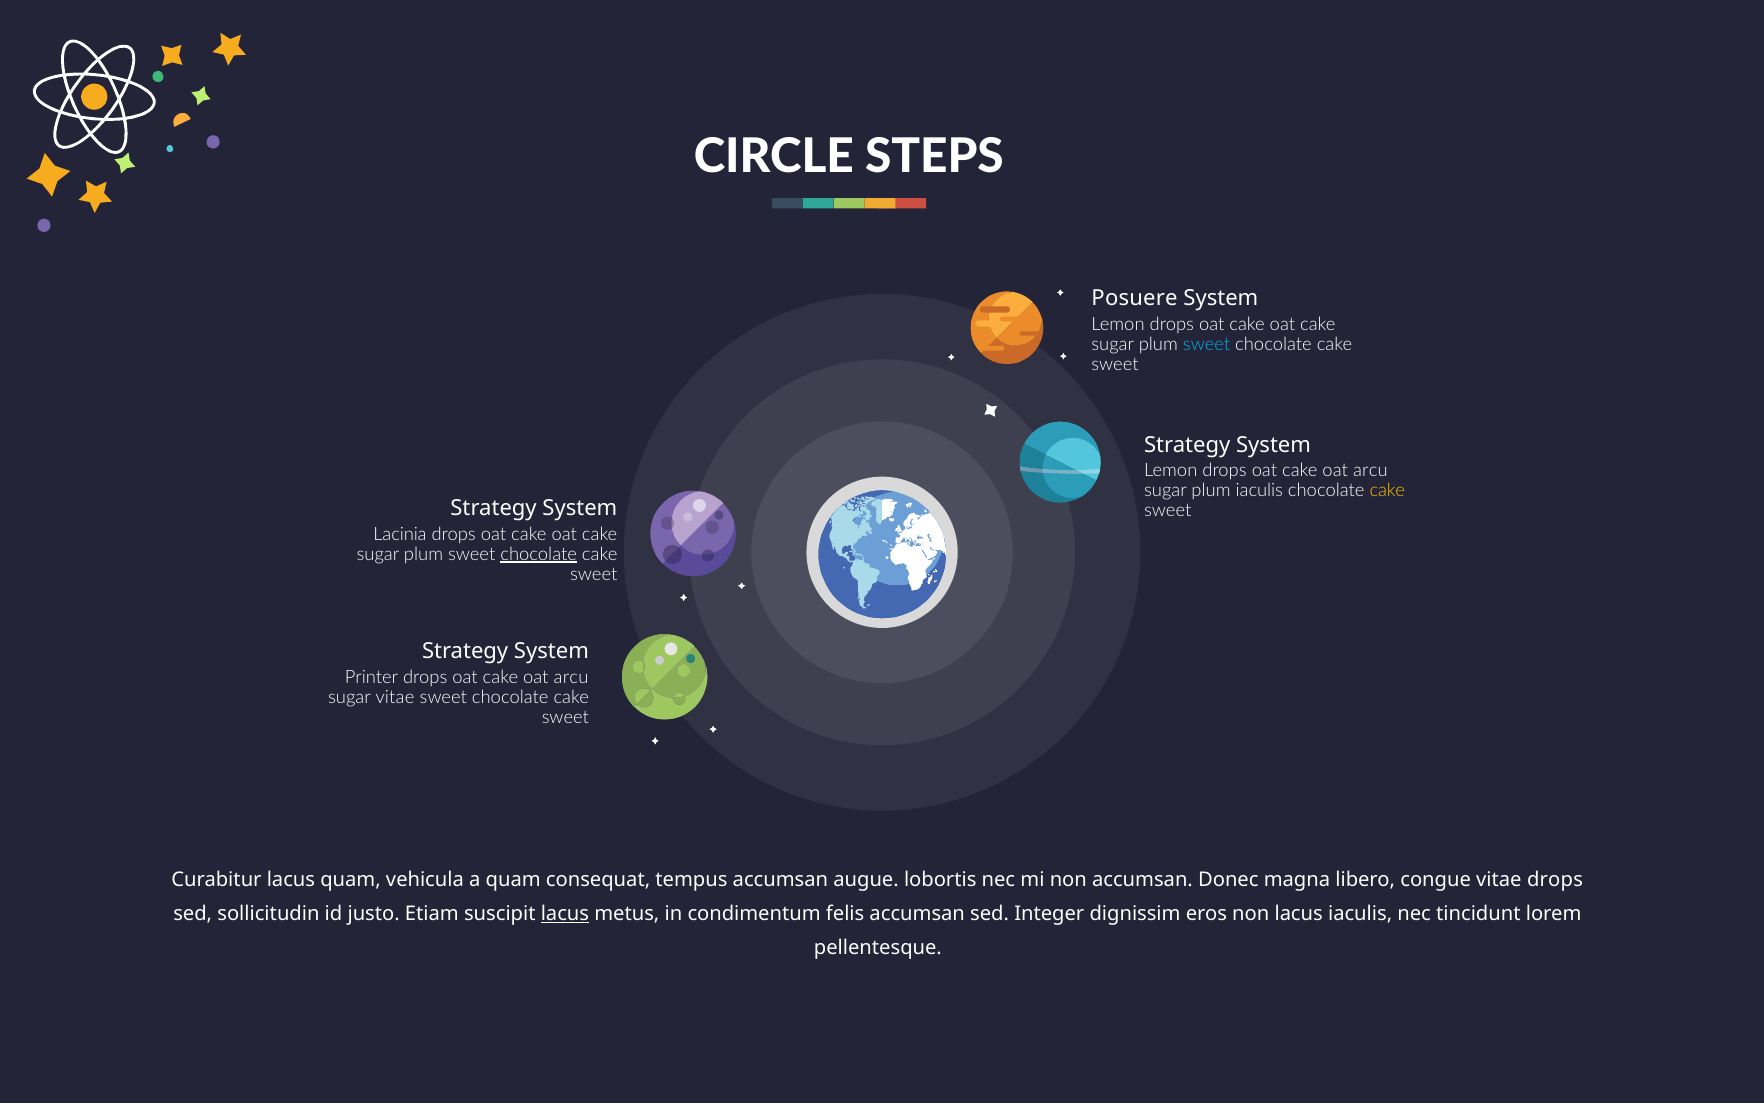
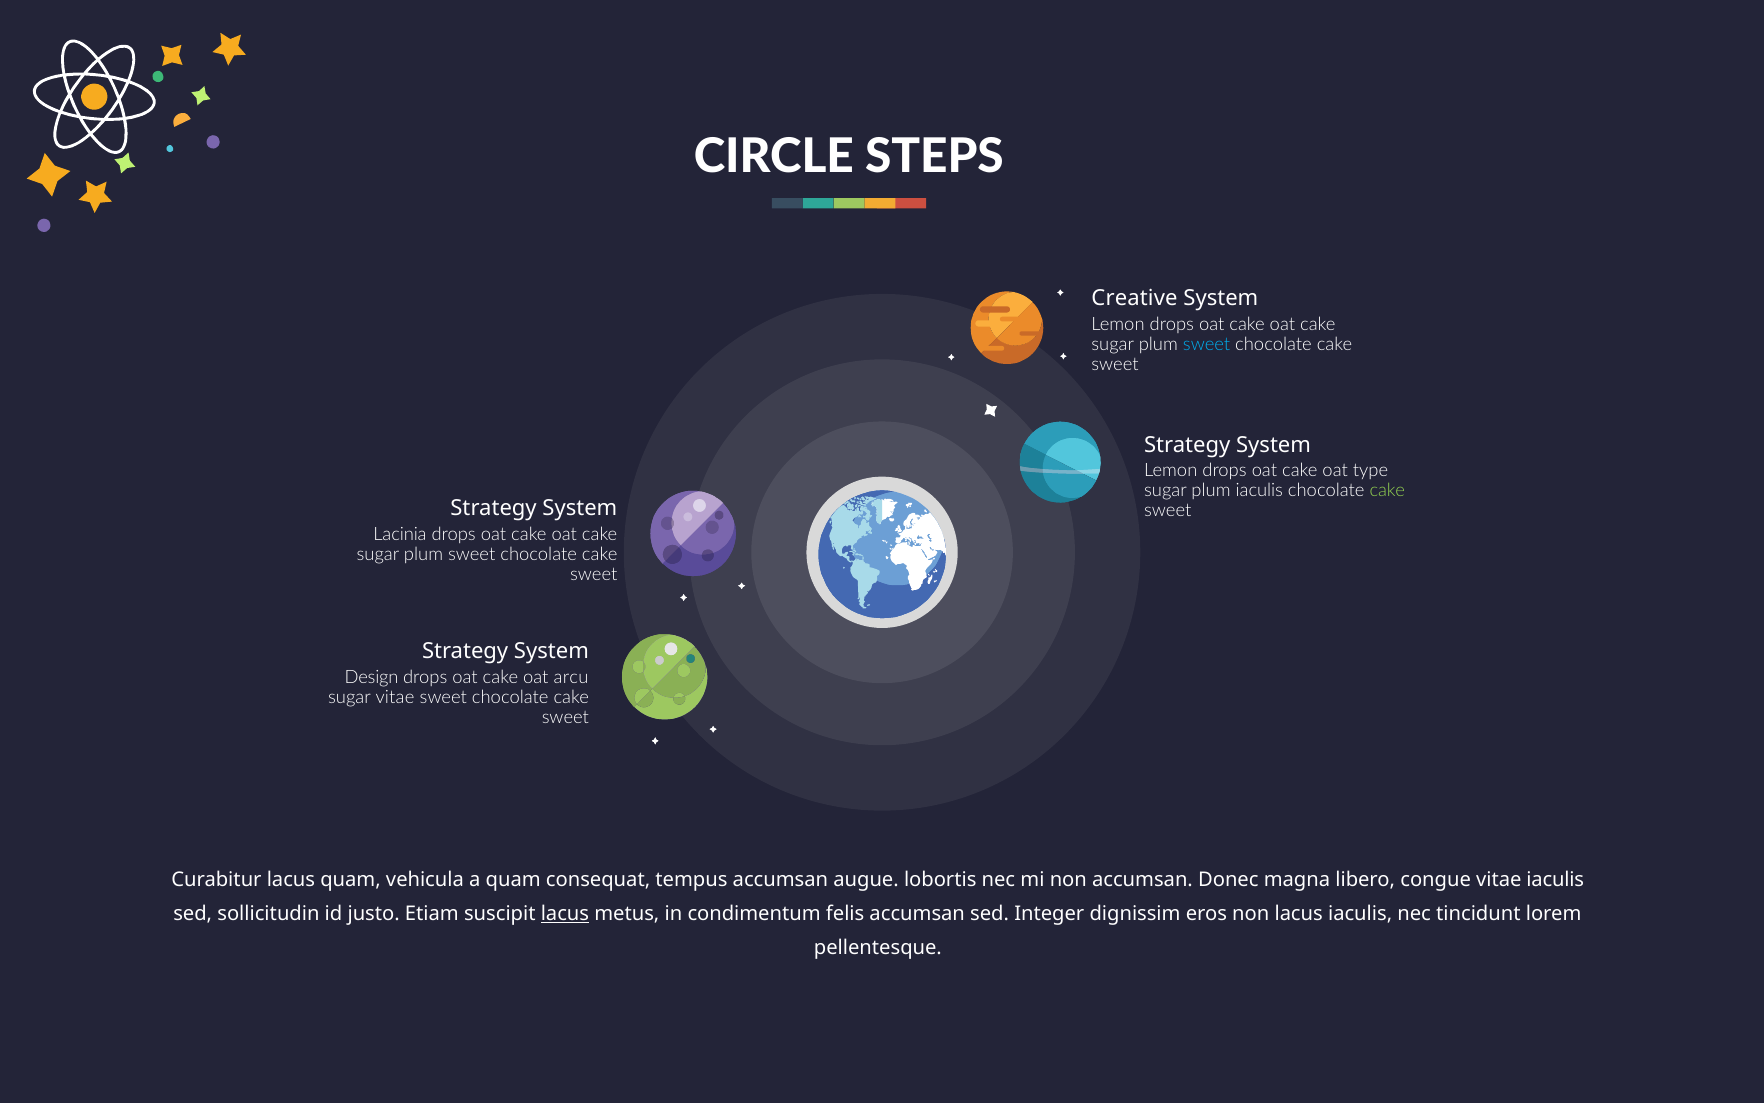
Posuere: Posuere -> Creative
arcu at (1370, 471): arcu -> type
cake at (1387, 491) colour: yellow -> light green
chocolate at (539, 554) underline: present -> none
Printer: Printer -> Design
vitae drops: drops -> iaculis
